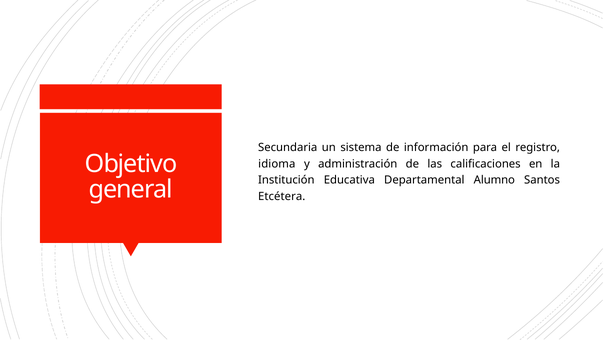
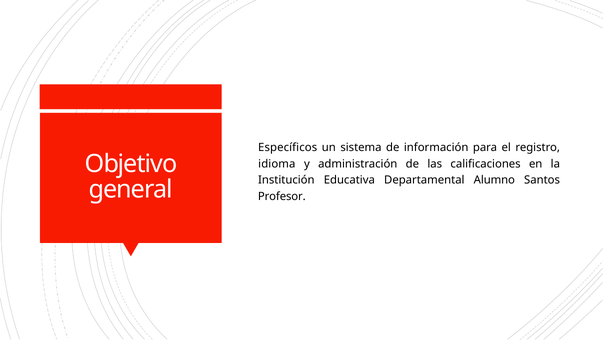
Secundaria: Secundaria -> Específicos
Etcétera: Etcétera -> Profesor
